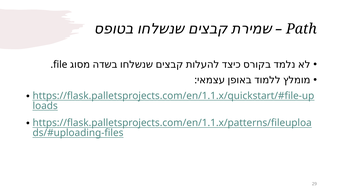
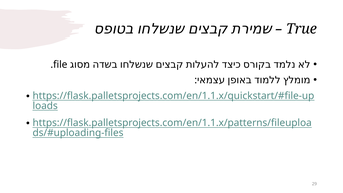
Path: Path -> True
